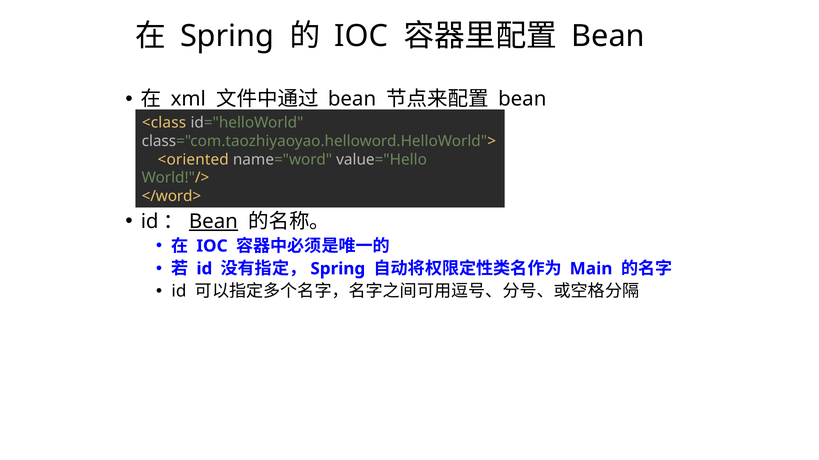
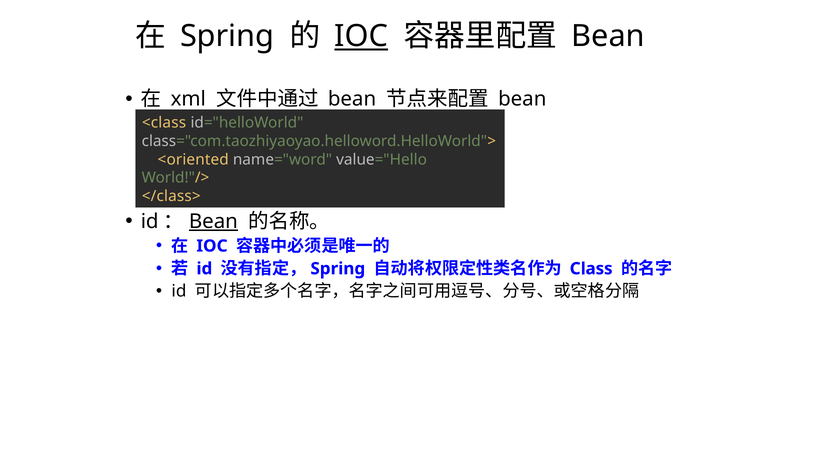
IOC at (361, 36) underline: none -> present
</word>: </word> -> </class>
Main: Main -> Class
